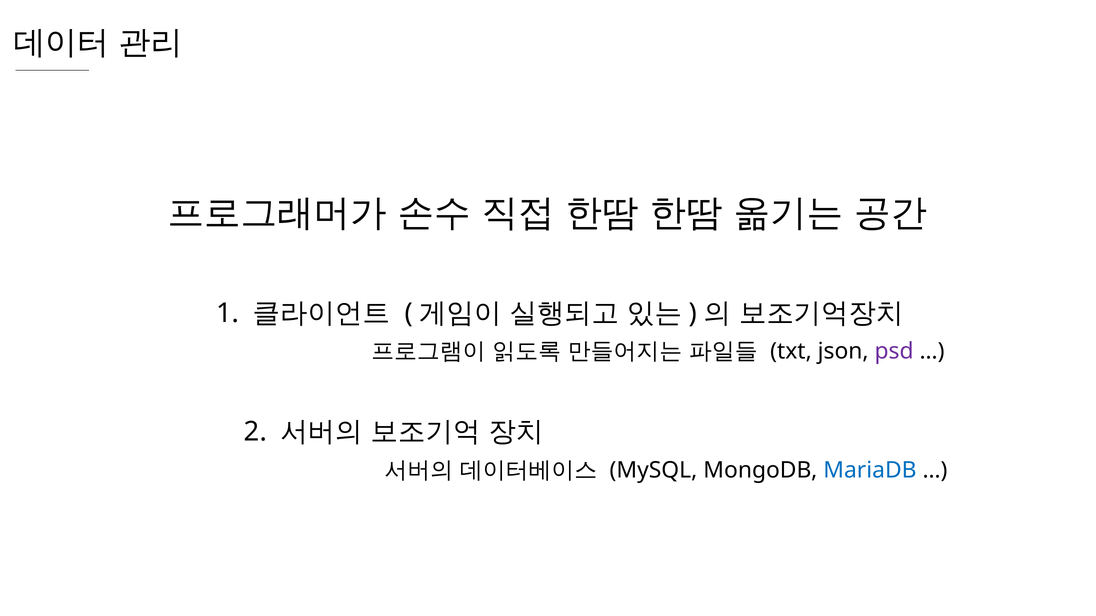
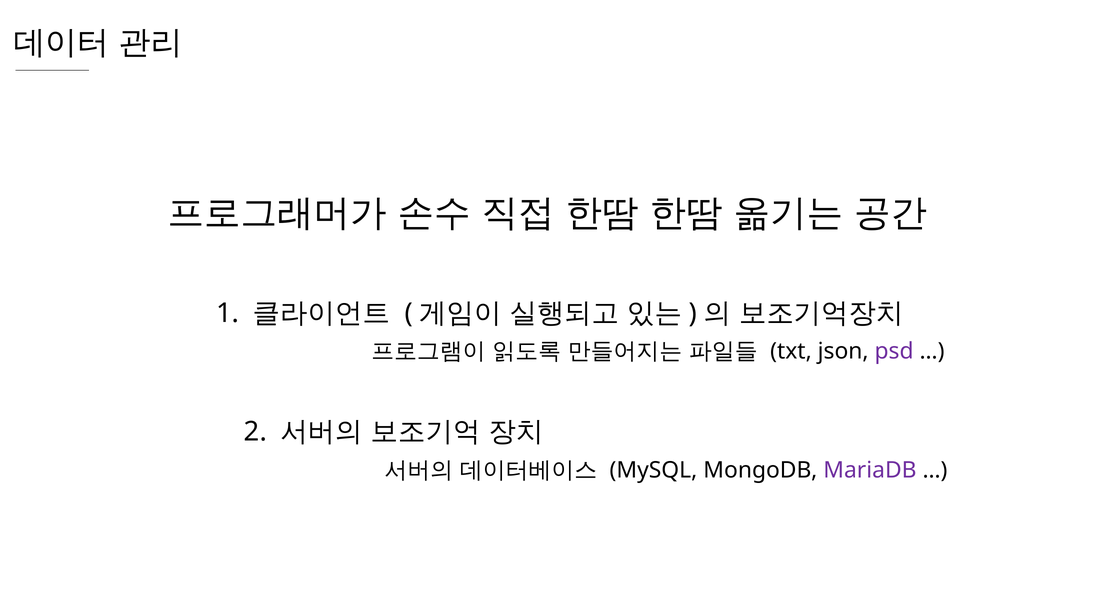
MariaDB colour: blue -> purple
